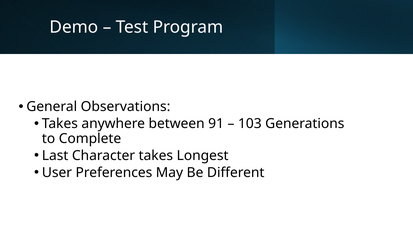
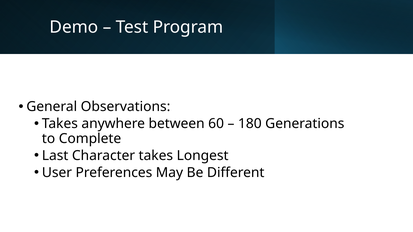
91: 91 -> 60
103: 103 -> 180
